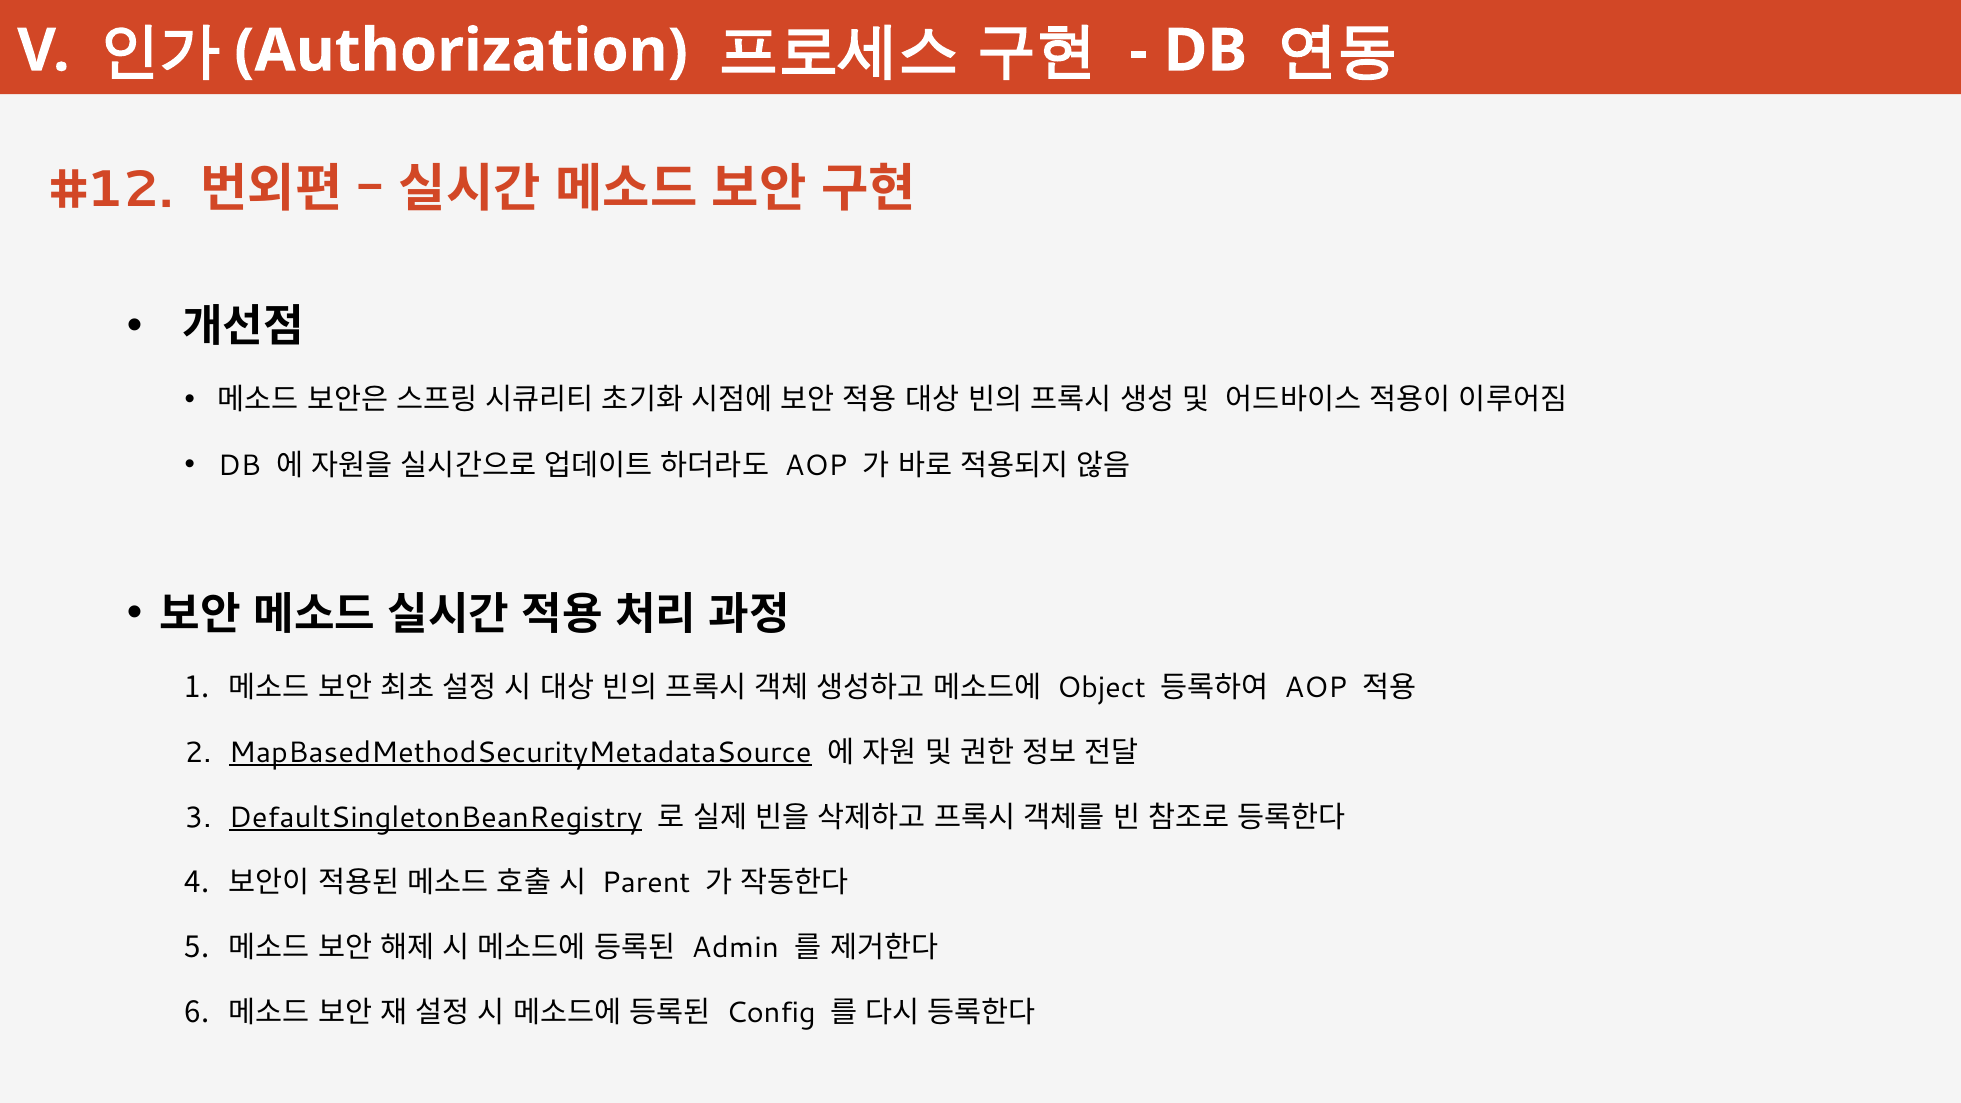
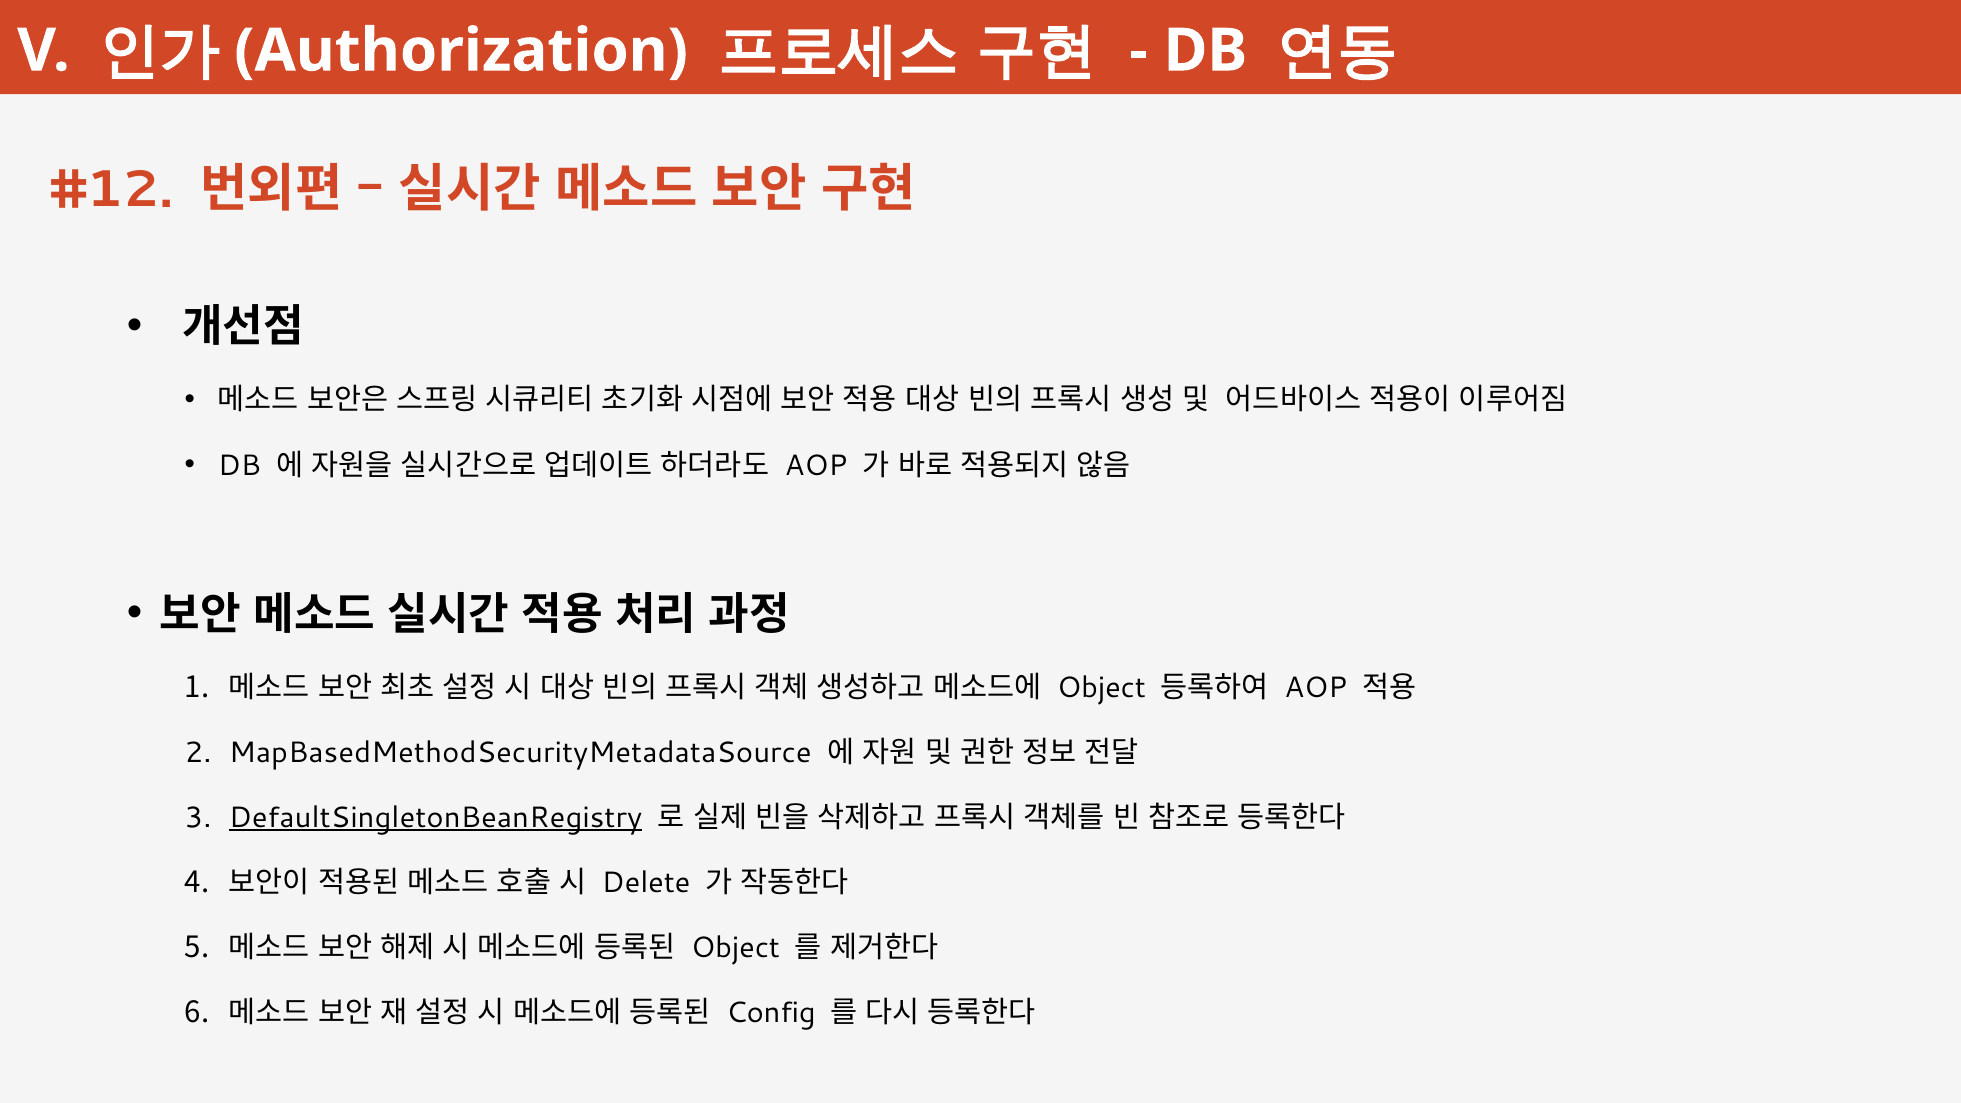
MapBasedMethodSecurityMetadataSource underline: present -> none
Parent: Parent -> Delete
Admin at (735, 948): Admin -> Object
